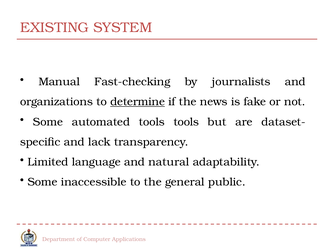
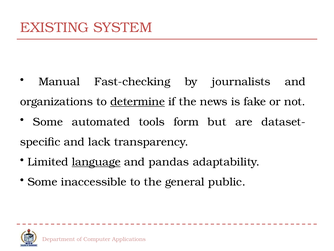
tools tools: tools -> form
language underline: none -> present
natural: natural -> pandas
